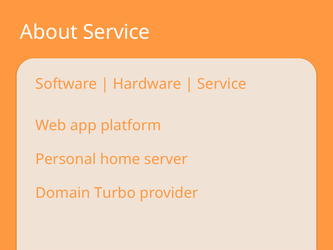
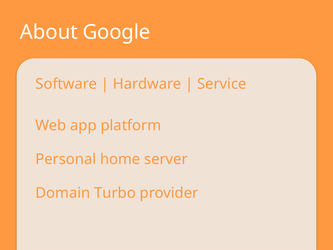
About Service: Service -> Google
